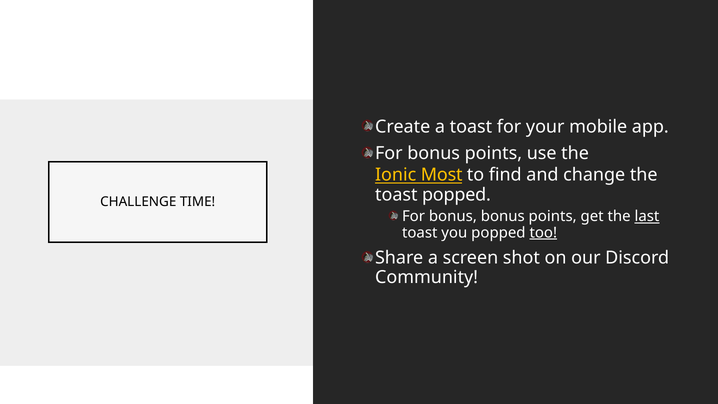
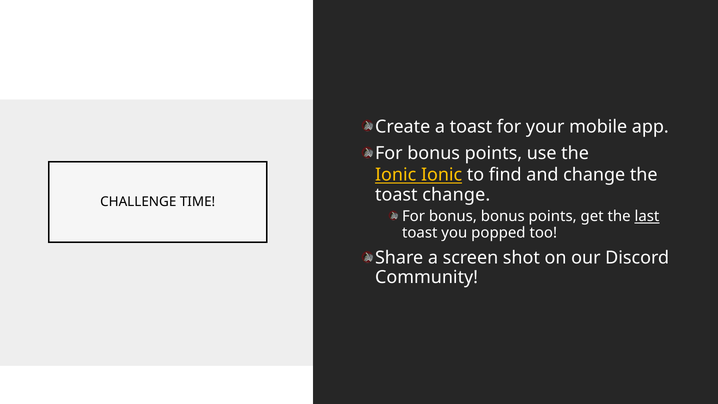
Ionic Most: Most -> Ionic
toast popped: popped -> change
too underline: present -> none
